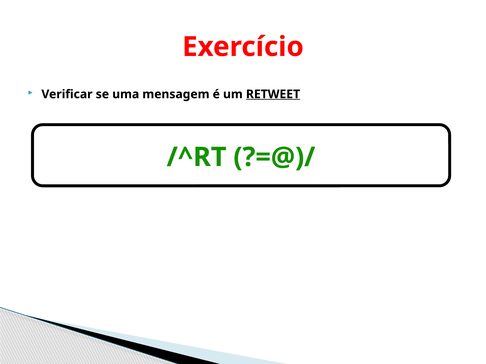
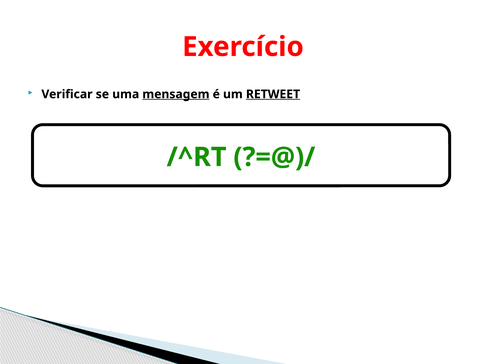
mensagem underline: none -> present
